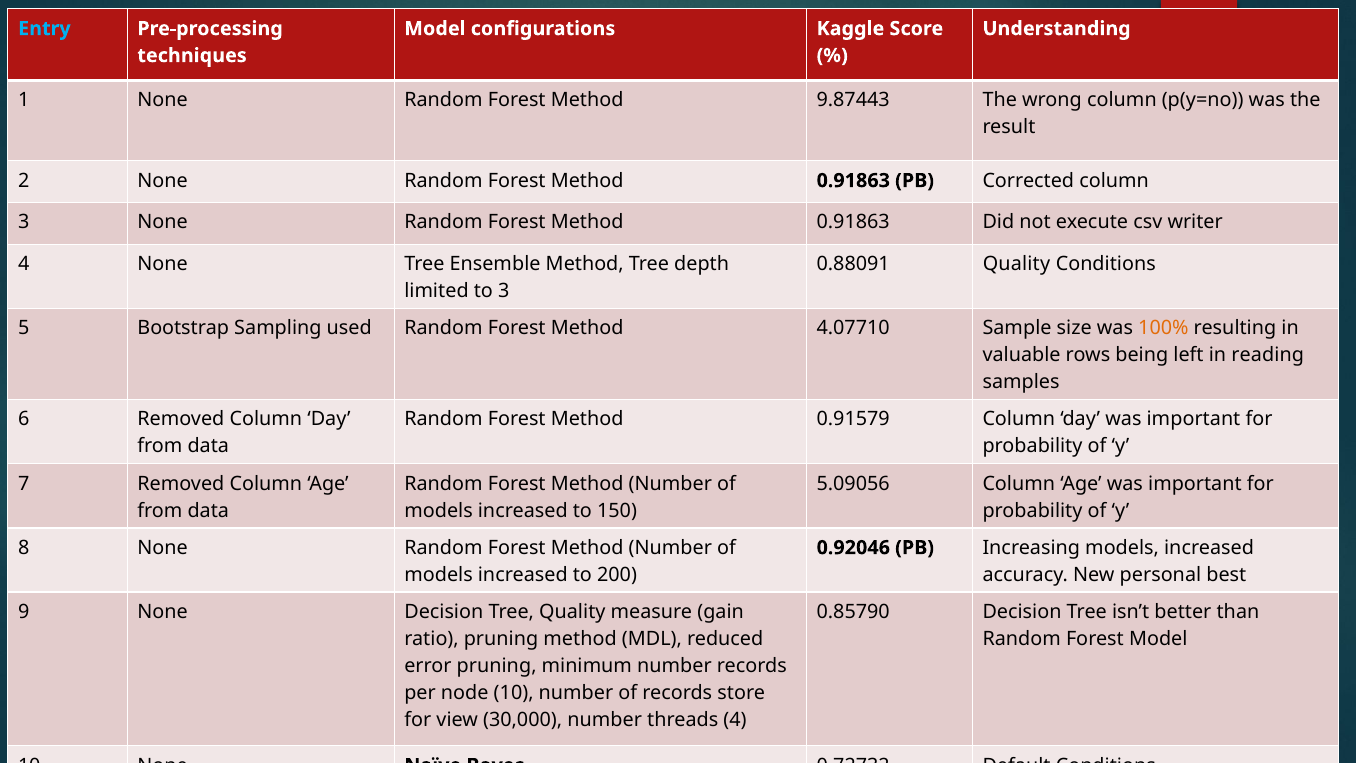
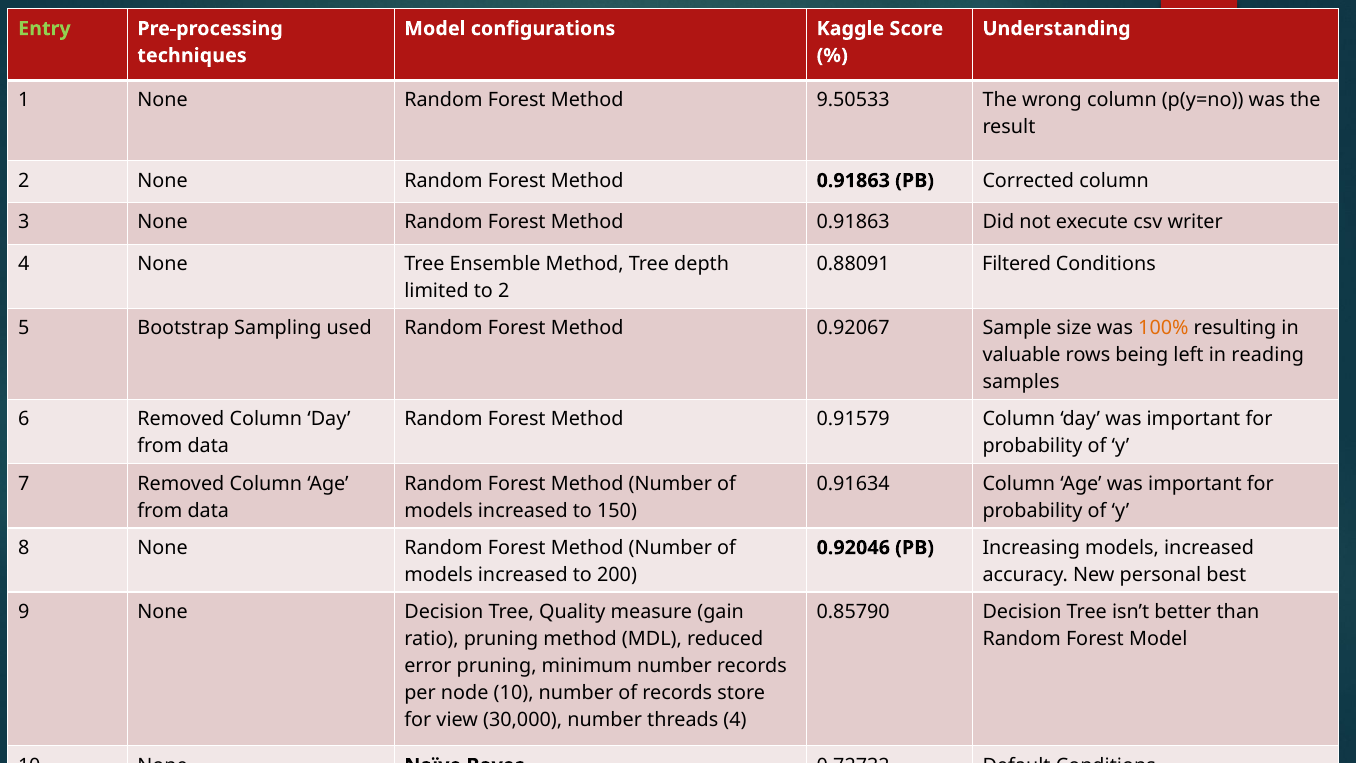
Entry colour: light blue -> light green
9.87443: 9.87443 -> 9.50533
0.88091 Quality: Quality -> Filtered
to 3: 3 -> 2
4.07710: 4.07710 -> 0.92067
5.09056: 5.09056 -> 0.91634
